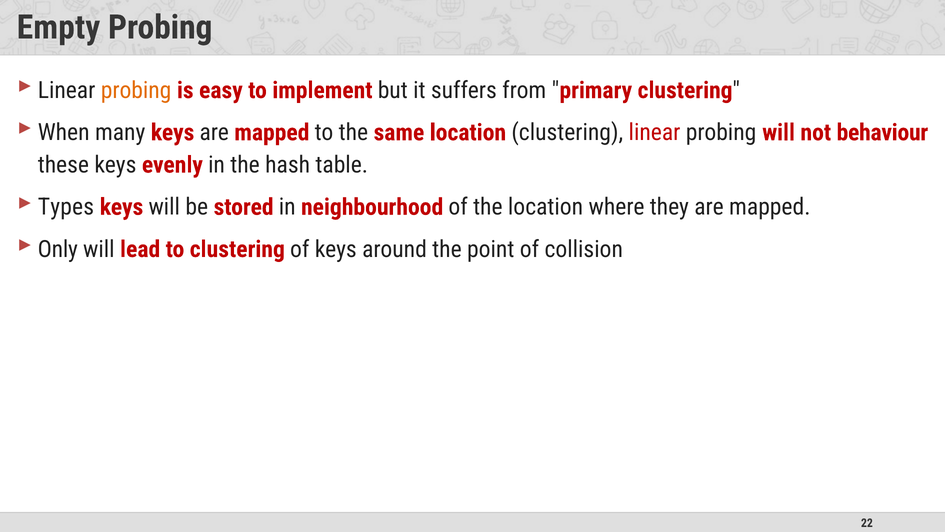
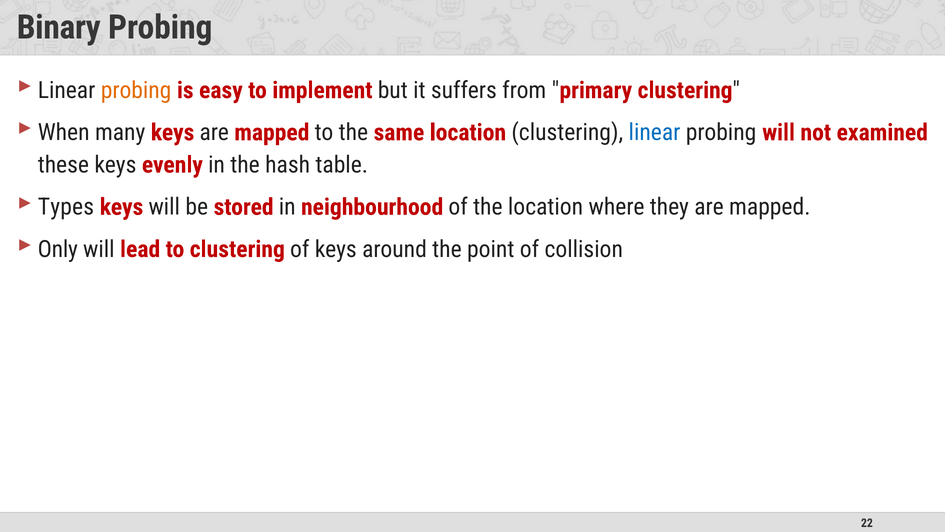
Empty: Empty -> Binary
linear at (655, 132) colour: red -> blue
behaviour: behaviour -> examined
